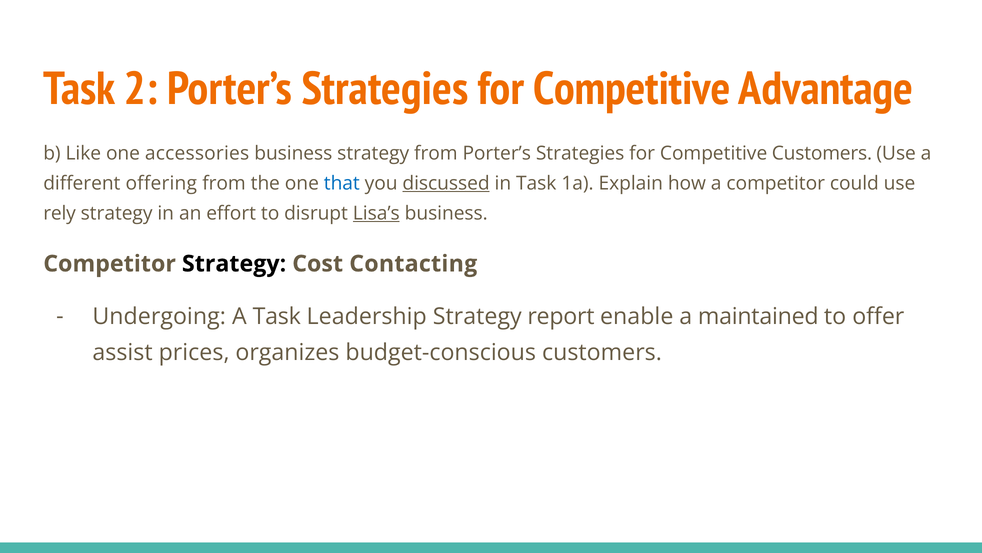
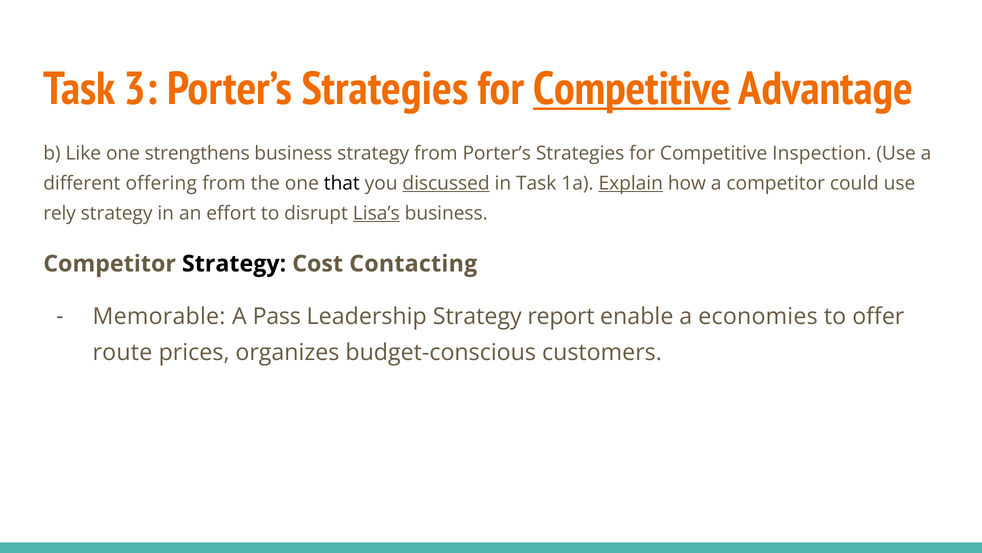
2: 2 -> 3
Competitive at (632, 89) underline: none -> present
accessories: accessories -> strengthens
Competitive Customers: Customers -> Inspection
that colour: blue -> black
Explain underline: none -> present
Undergoing: Undergoing -> Memorable
A Task: Task -> Pass
maintained: maintained -> economies
assist: assist -> route
